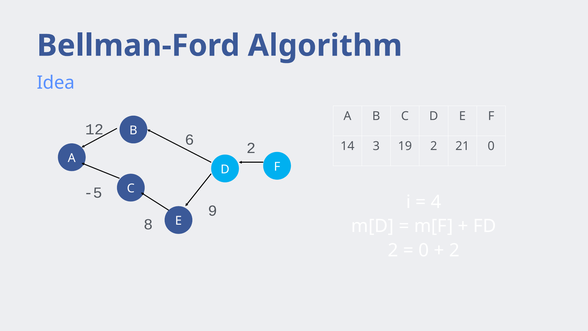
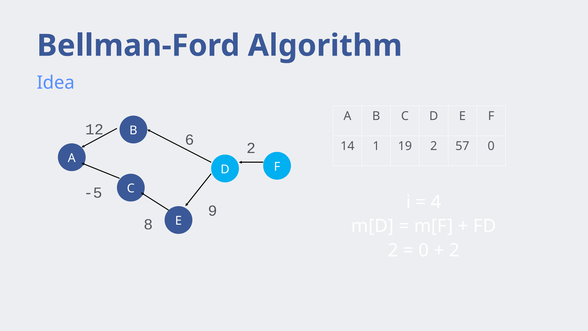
3: 3 -> 1
21: 21 -> 57
